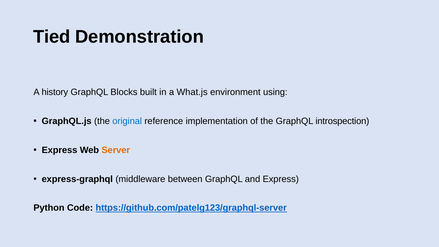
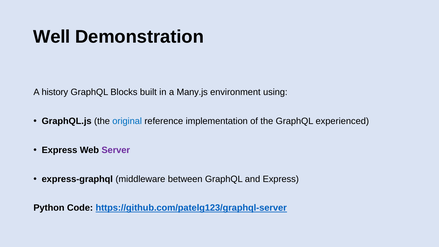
Tied: Tied -> Well
What.js: What.js -> Many.js
introspection: introspection -> experienced
Server colour: orange -> purple
